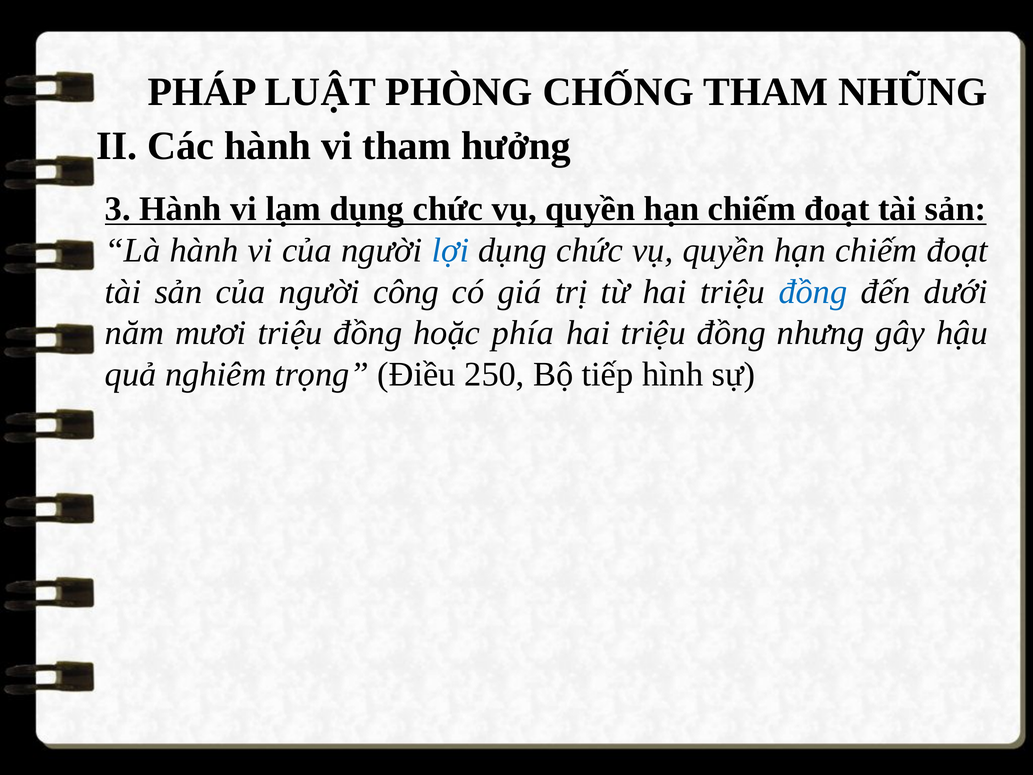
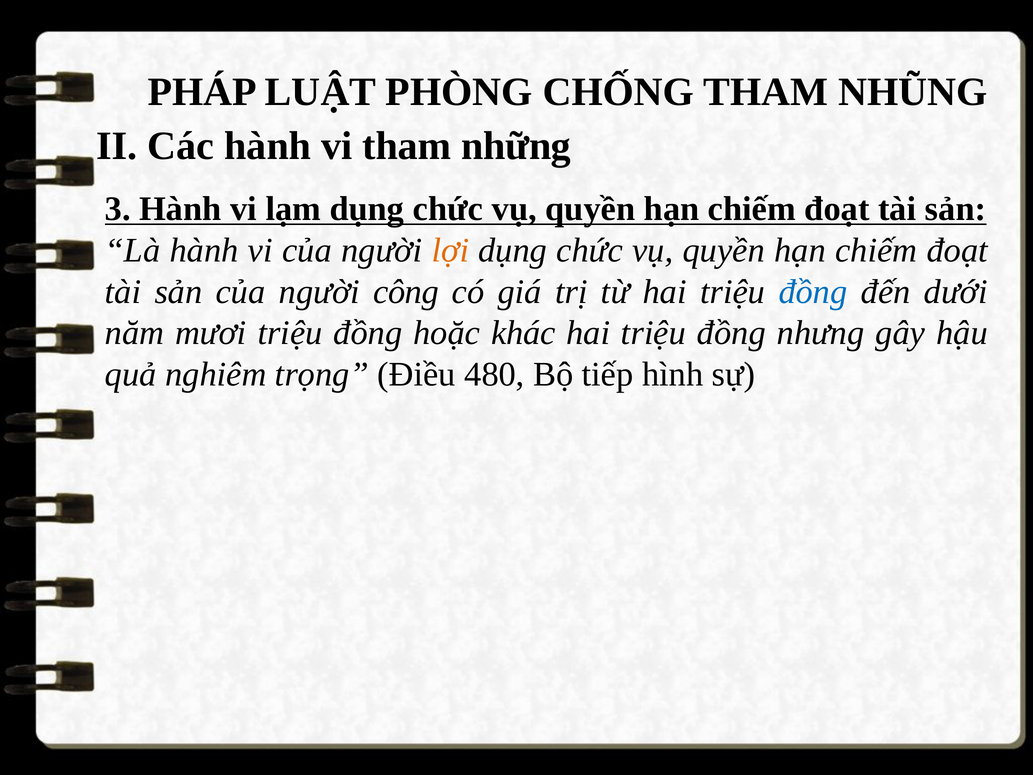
hưởng: hưởng -> những
lợi colour: blue -> orange
phía: phía -> khác
250: 250 -> 480
